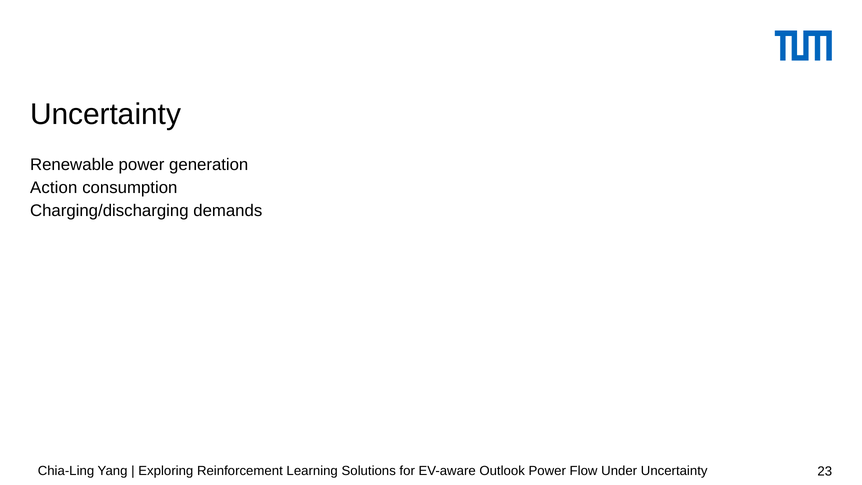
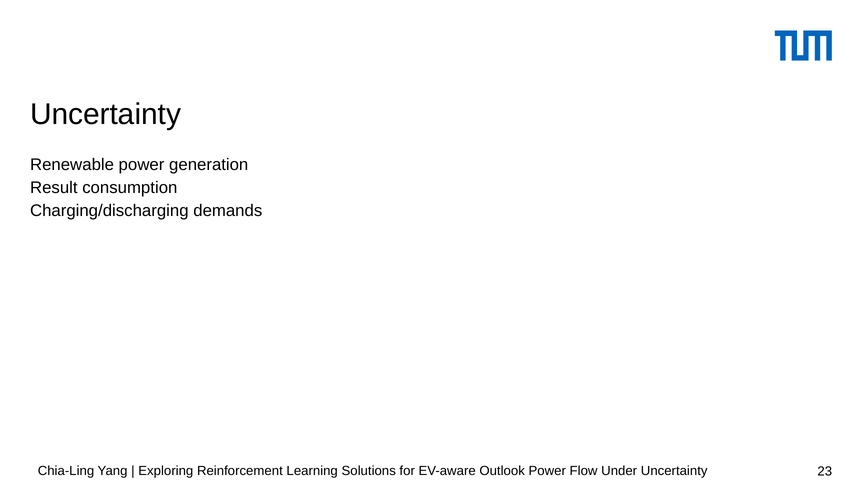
Action: Action -> Result
